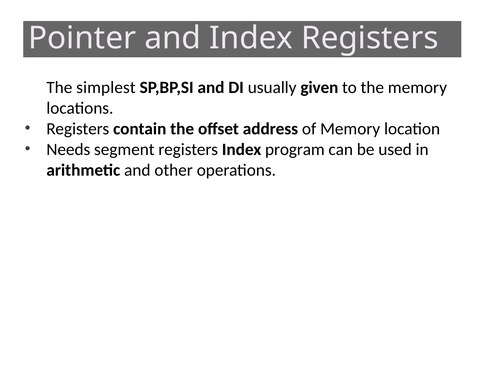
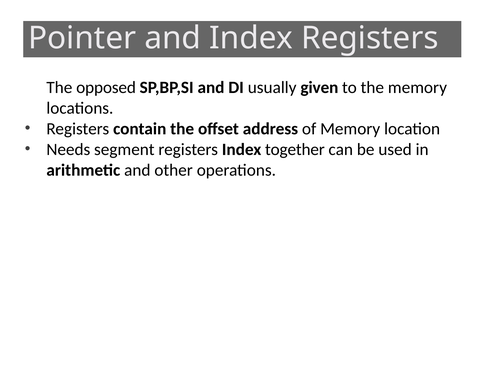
simplest: simplest -> opposed
program: program -> together
